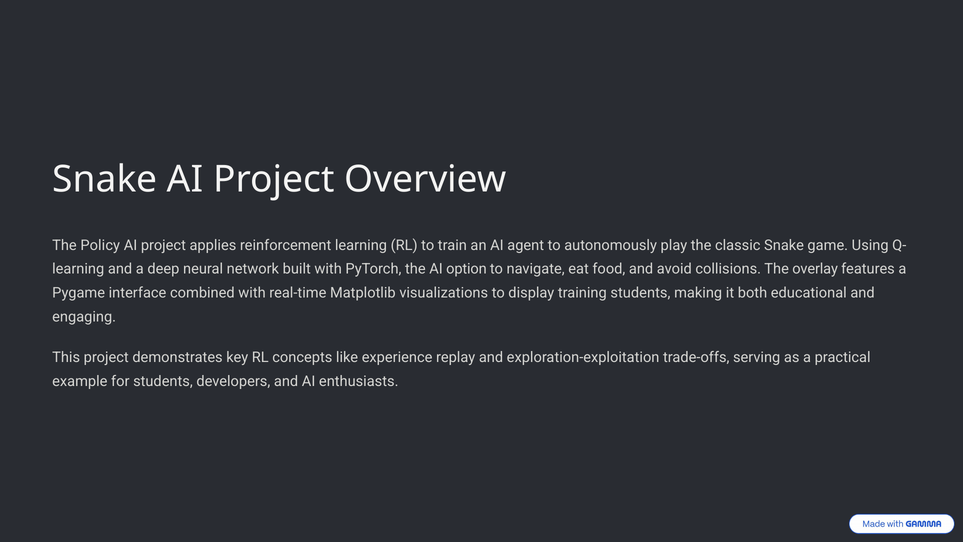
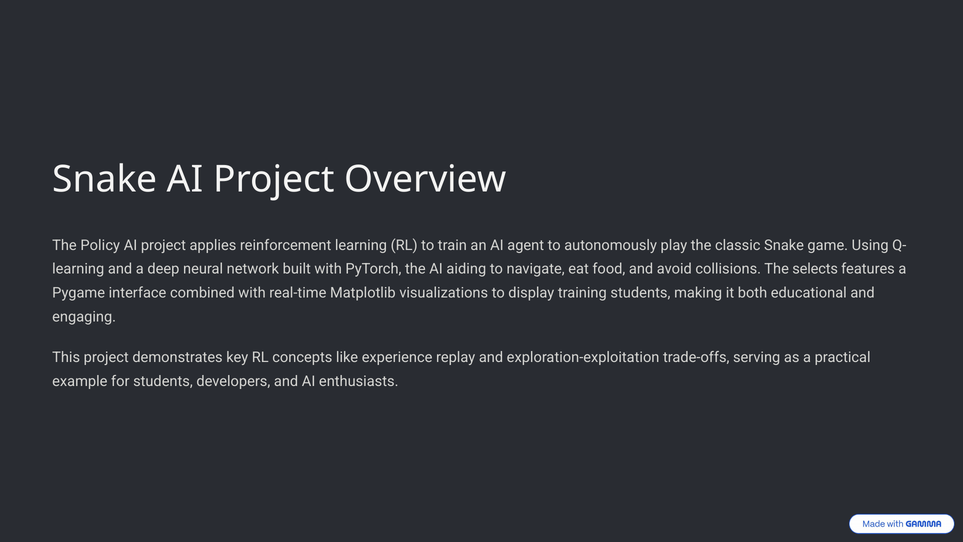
option: option -> aiding
overlay: overlay -> selects
